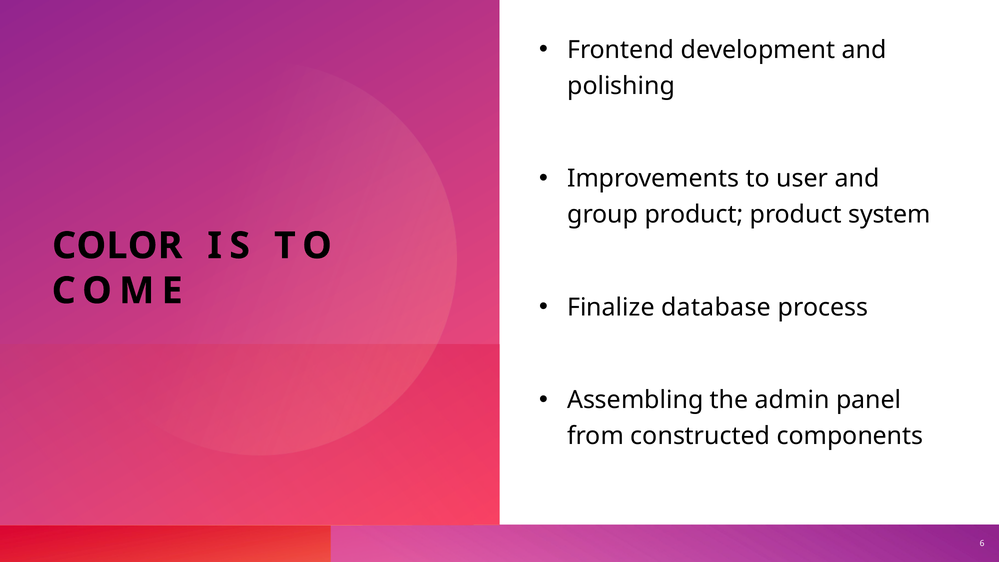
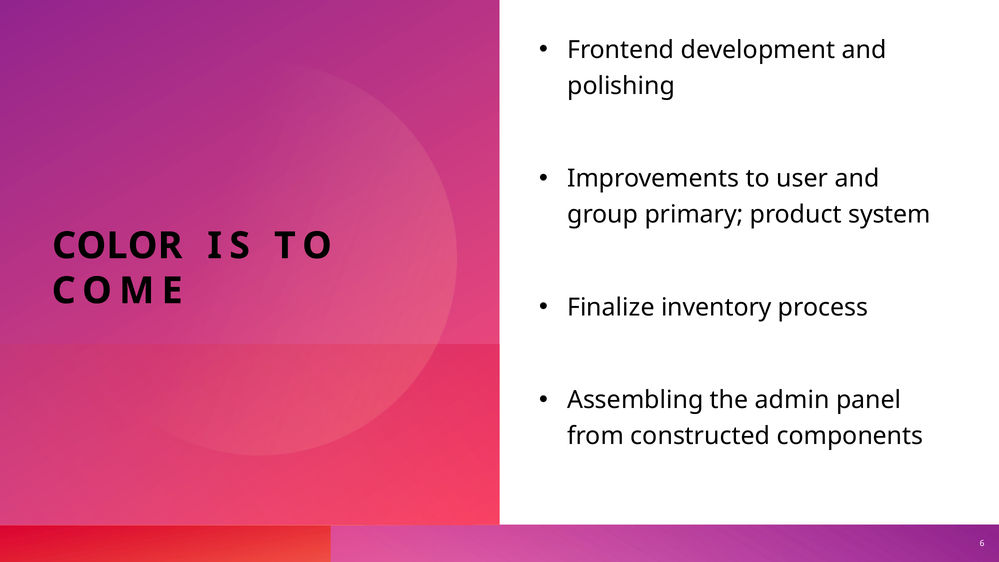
group product: product -> primary
database: database -> inventory
